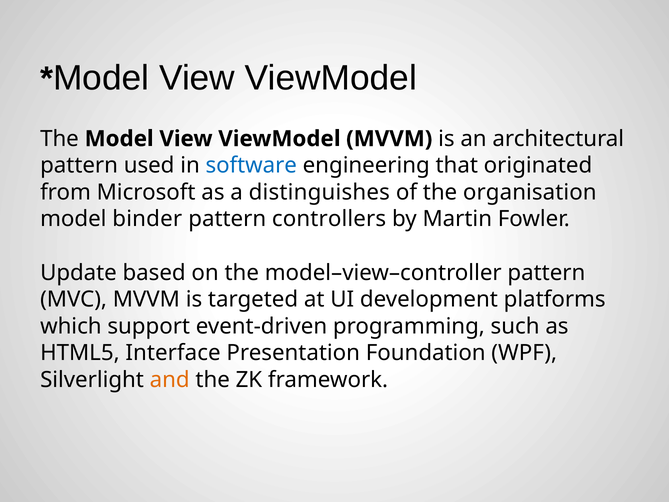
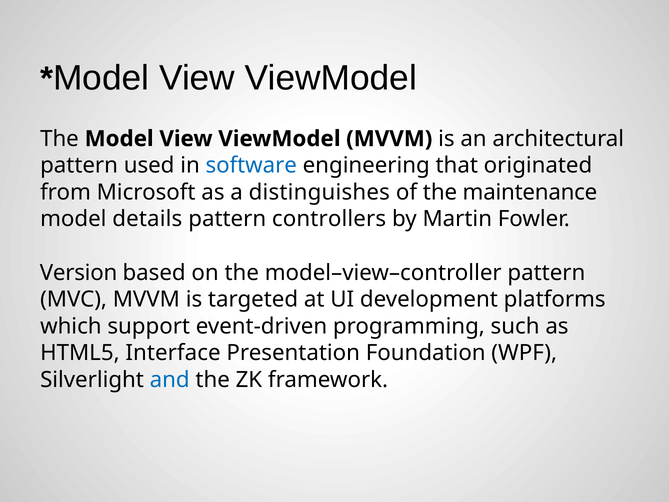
organisation: organisation -> maintenance
binder: binder -> details
Update: Update -> Version
and colour: orange -> blue
